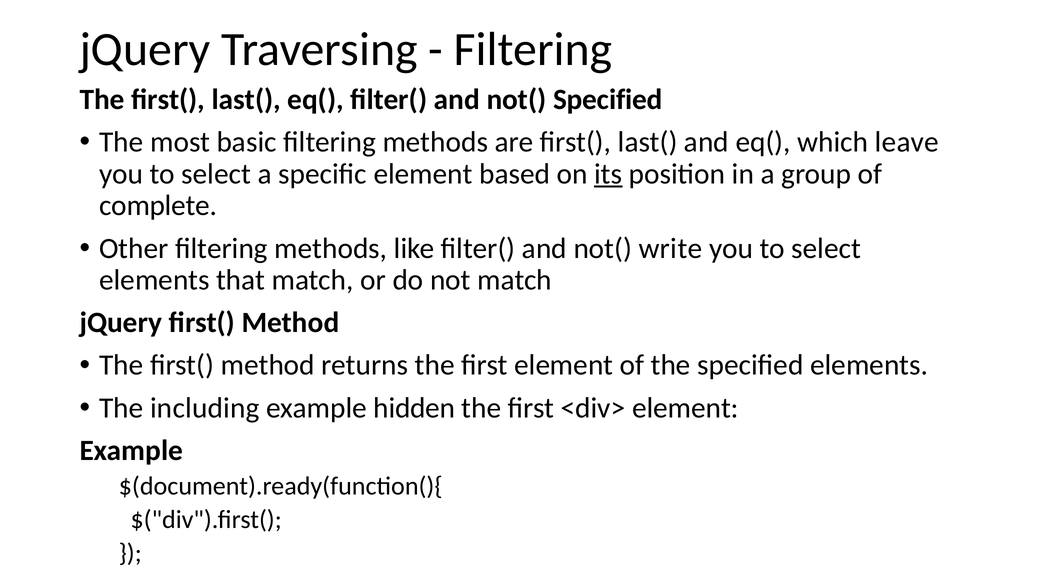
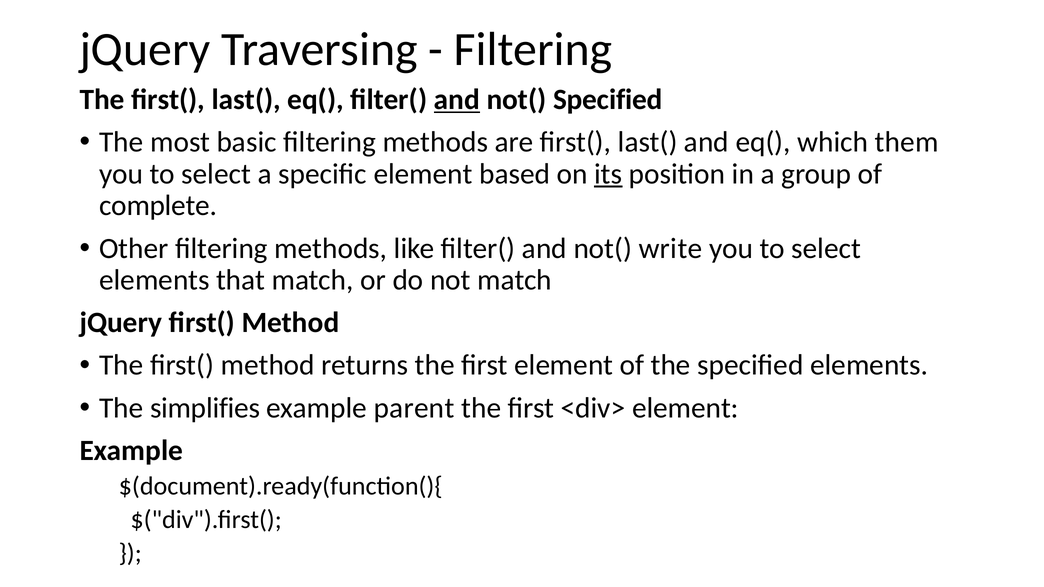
and at (457, 100) underline: none -> present
leave: leave -> them
including: including -> simplifies
hidden: hidden -> parent
